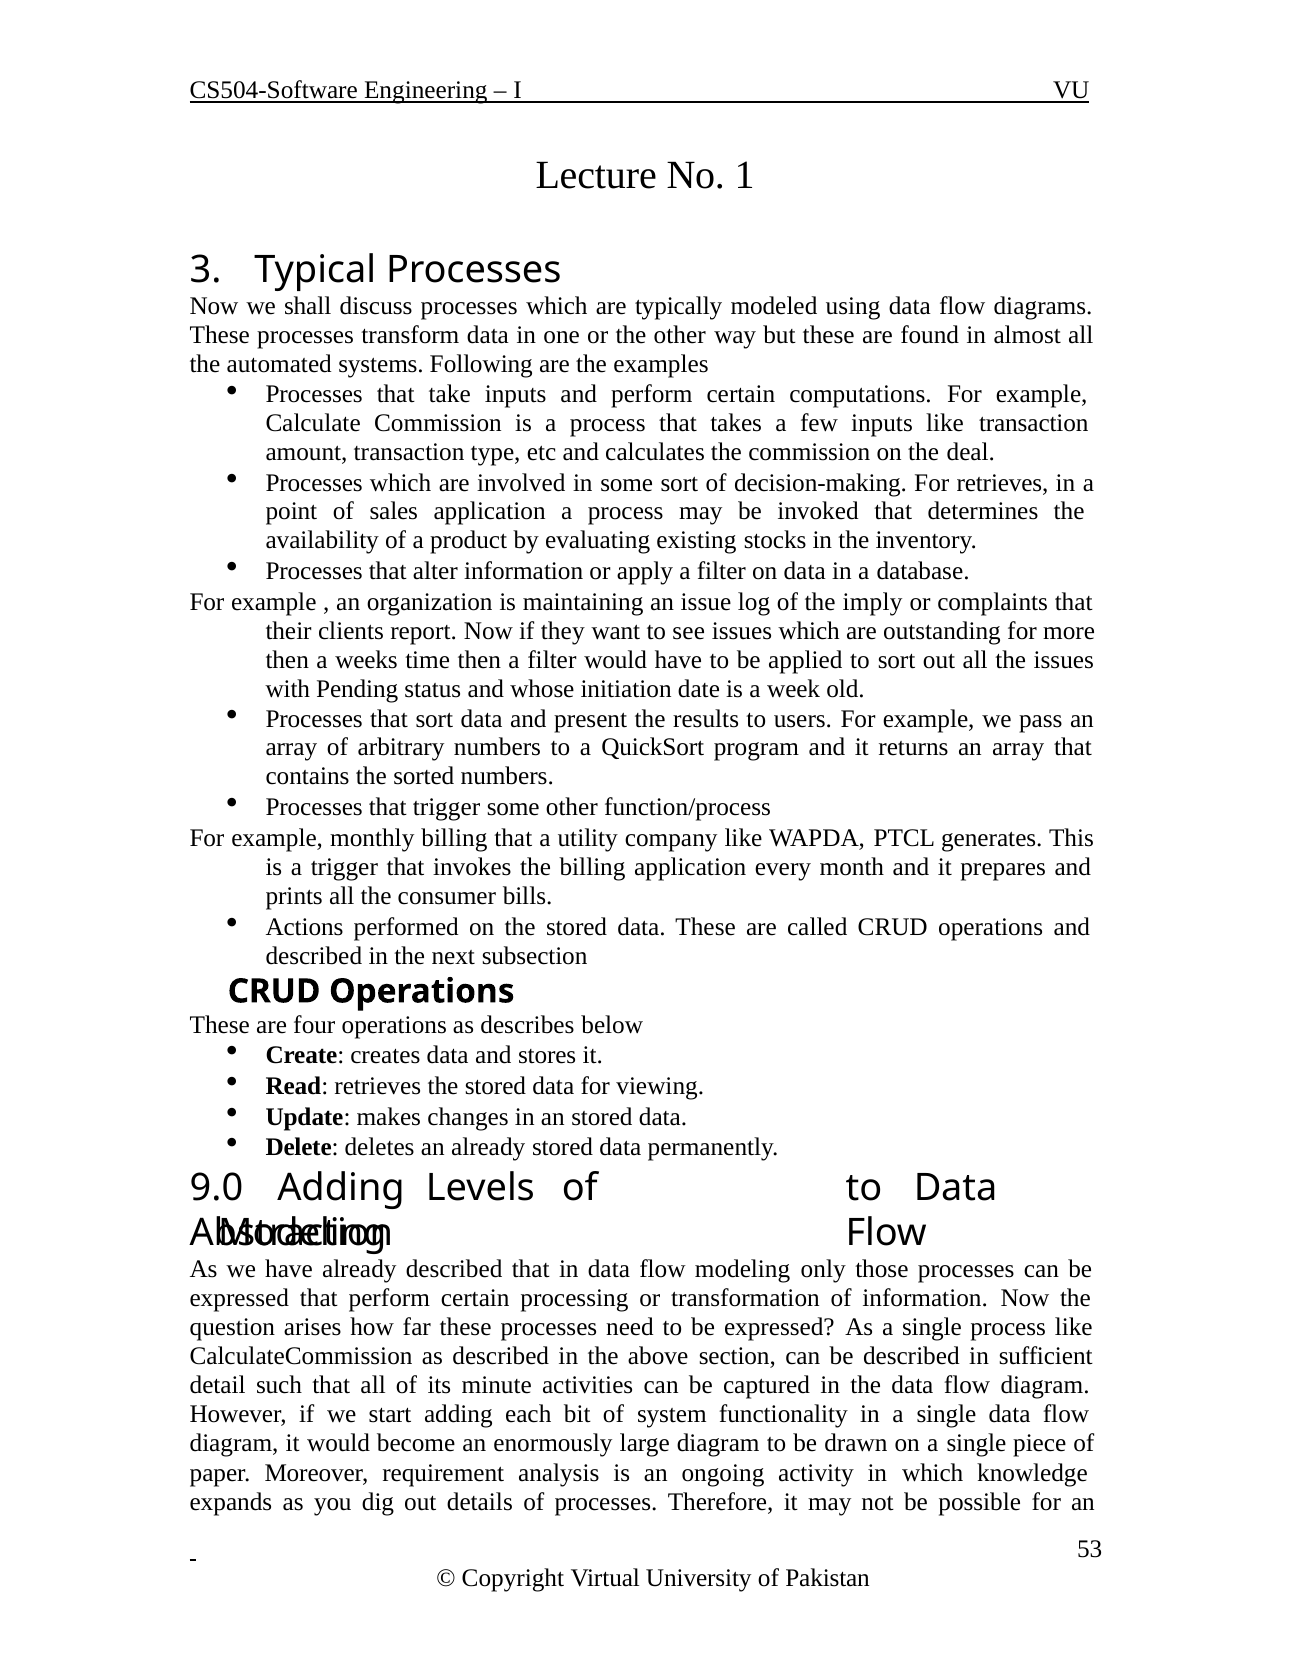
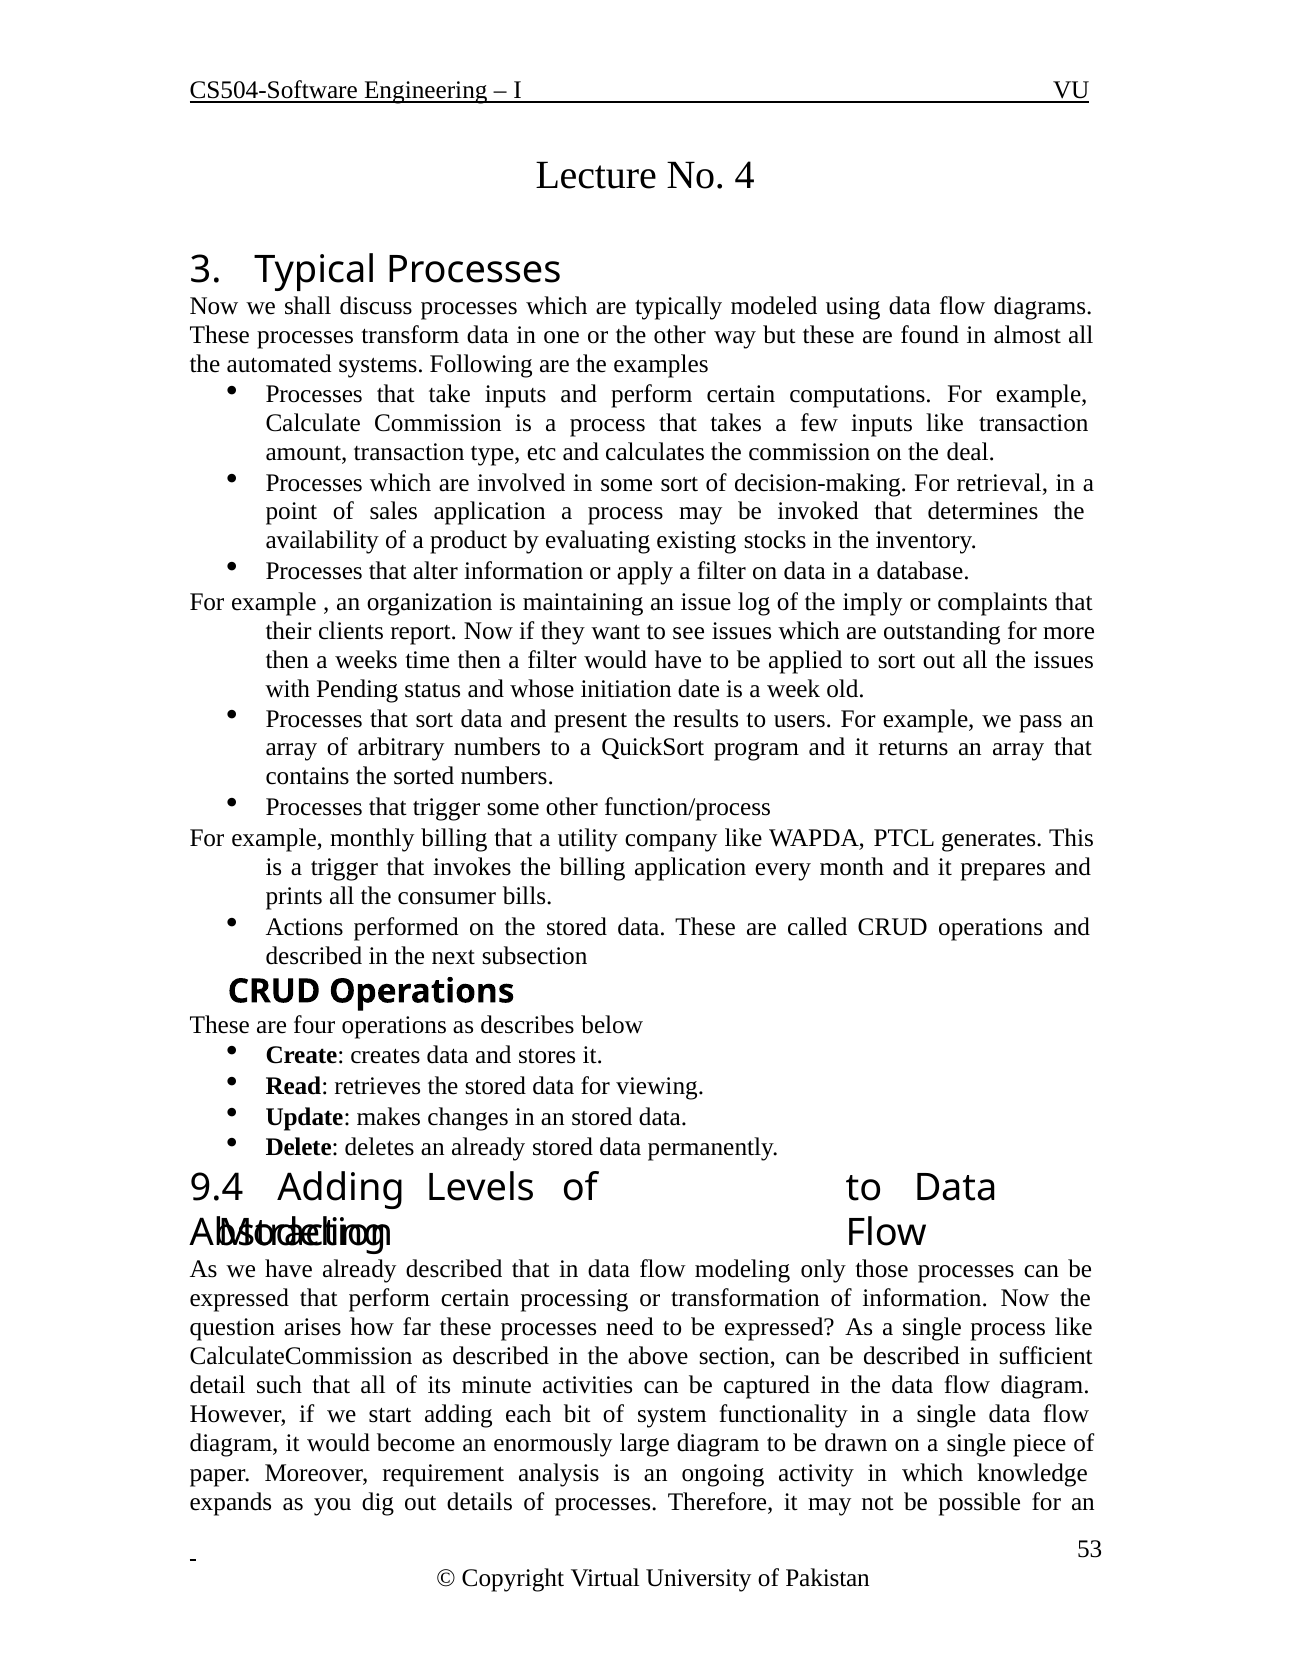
1: 1 -> 4
For retrieves: retrieves -> retrieval
9.0: 9.0 -> 9.4
